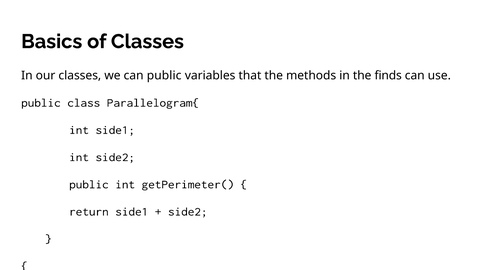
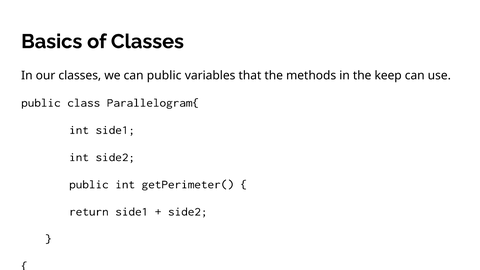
finds: finds -> keep
